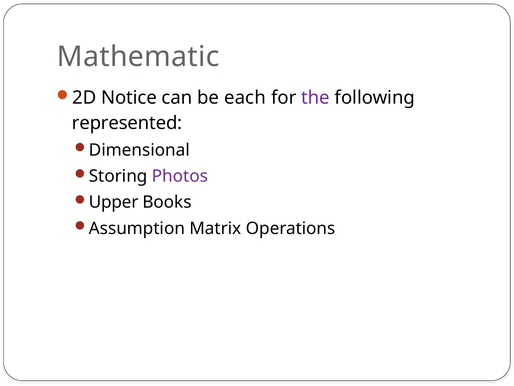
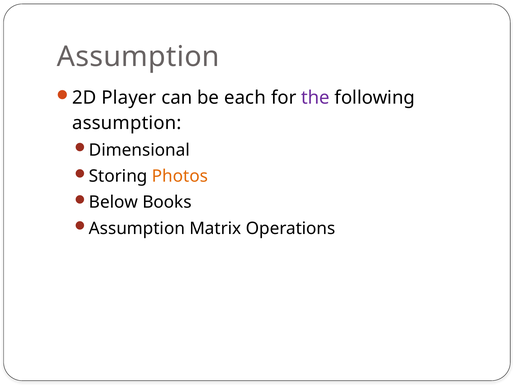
Mathematic at (138, 57): Mathematic -> Assumption
Notice: Notice -> Player
represented at (127, 123): represented -> assumption
Photos colour: purple -> orange
Upper: Upper -> Below
